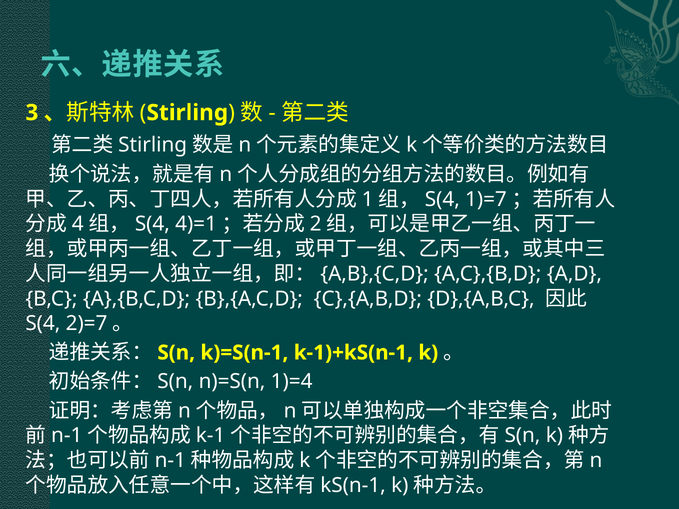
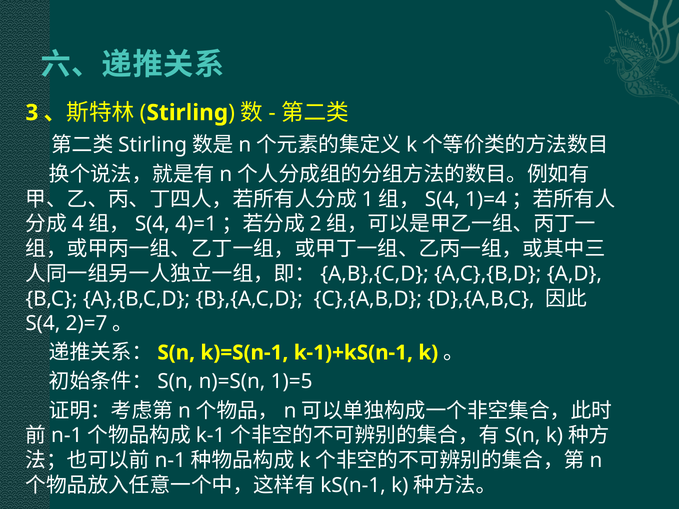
1)=7: 1)=7 -> 1)=4
1)=4: 1)=4 -> 1)=5
